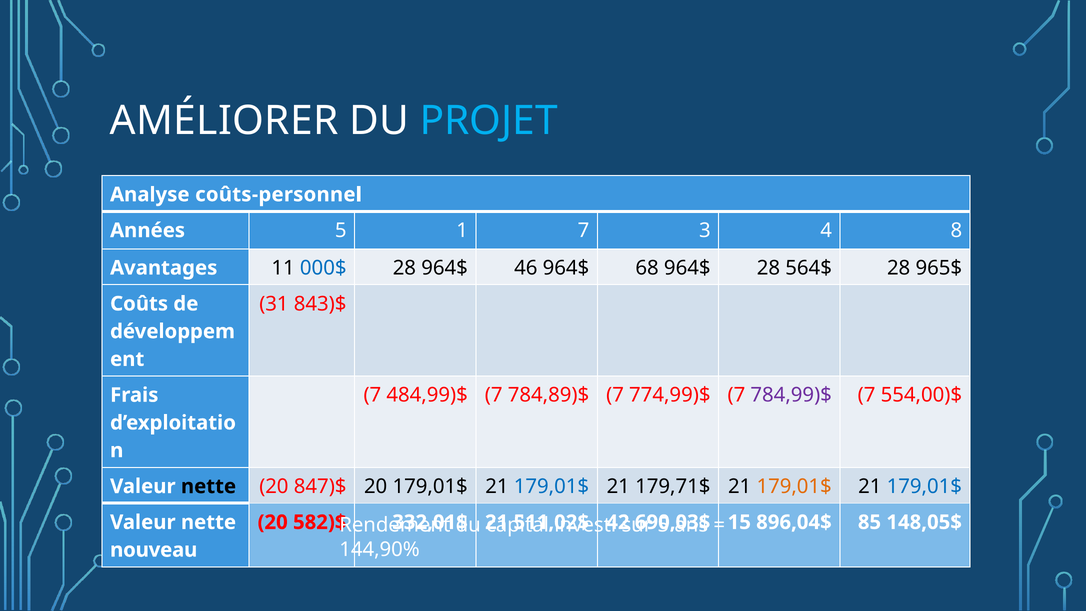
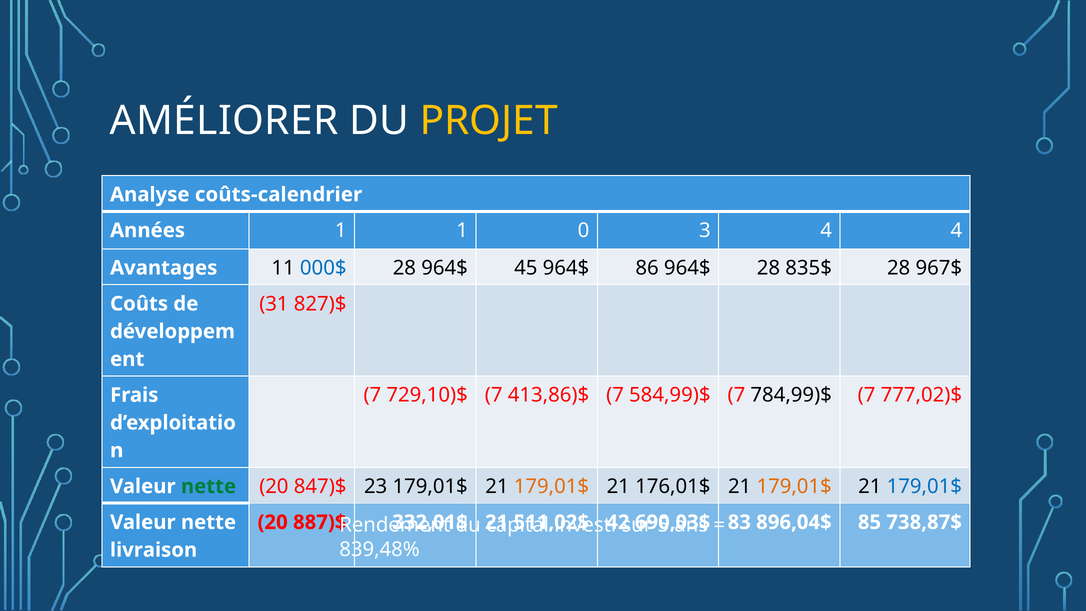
PROJET colour: light blue -> yellow
coûts-personnel: coûts-personnel -> coûts-calendrier
Années 5: 5 -> 1
1 7: 7 -> 0
4 8: 8 -> 4
46: 46 -> 45
68: 68 -> 86
564$: 564$ -> 835$
965$: 965$ -> 967$
843)$: 843)$ -> 827)$
484,99)$: 484,99)$ -> 729,10)$
784,89)$: 784,89)$ -> 413,86)$
774,99)$: 774,99)$ -> 584,99)$
784,99)$ colour: purple -> black
554,00)$: 554,00)$ -> 777,02)$
nette at (208, 486) colour: black -> green
847)$ 20: 20 -> 23
179,01$ at (551, 486) colour: blue -> orange
179,71$: 179,71$ -> 176,01$
582)$: 582)$ -> 887)$
15: 15 -> 83
148,05$: 148,05$ -> 738,87$
144,90%: 144,90% -> 839,48%
nouveau: nouveau -> livraison
